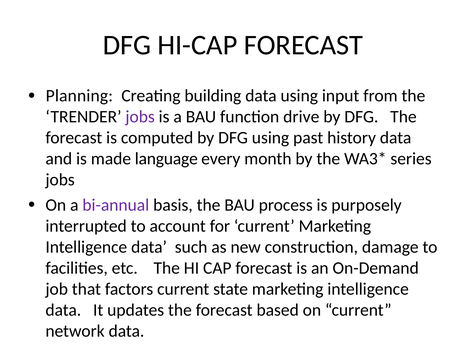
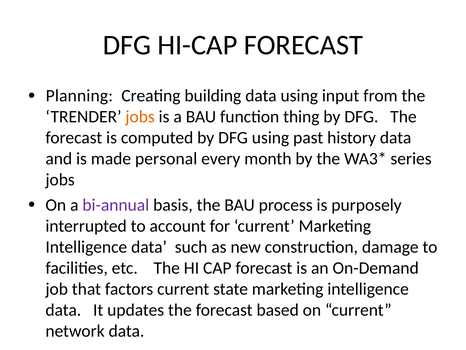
jobs at (140, 117) colour: purple -> orange
drive: drive -> thing
language: language -> personal
